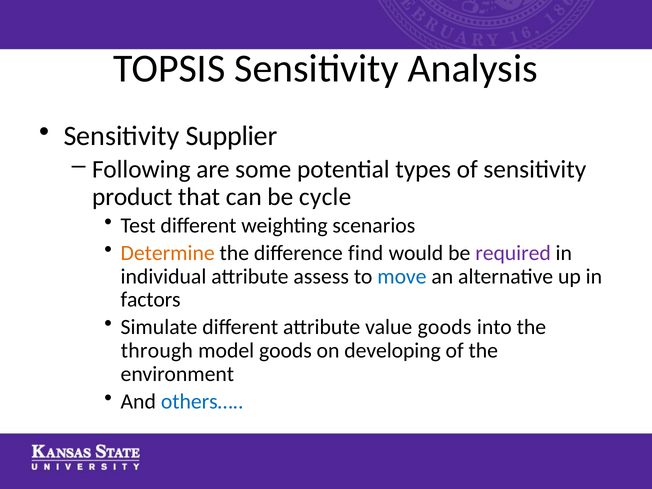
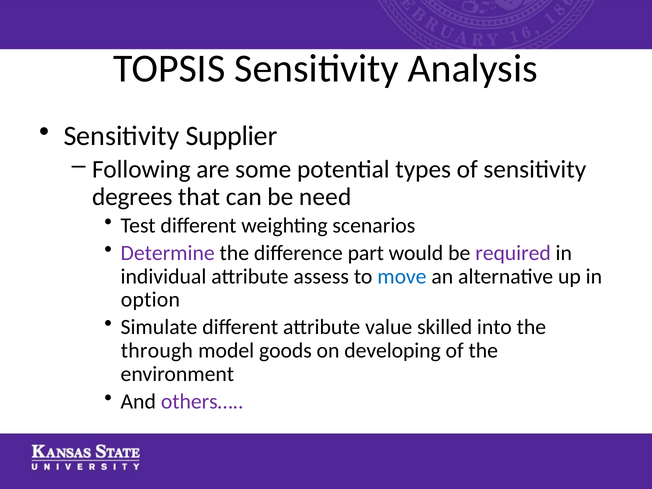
product: product -> degrees
cycle: cycle -> need
Determine colour: orange -> purple
find: find -> part
factors: factors -> option
value goods: goods -> skilled
others… colour: blue -> purple
